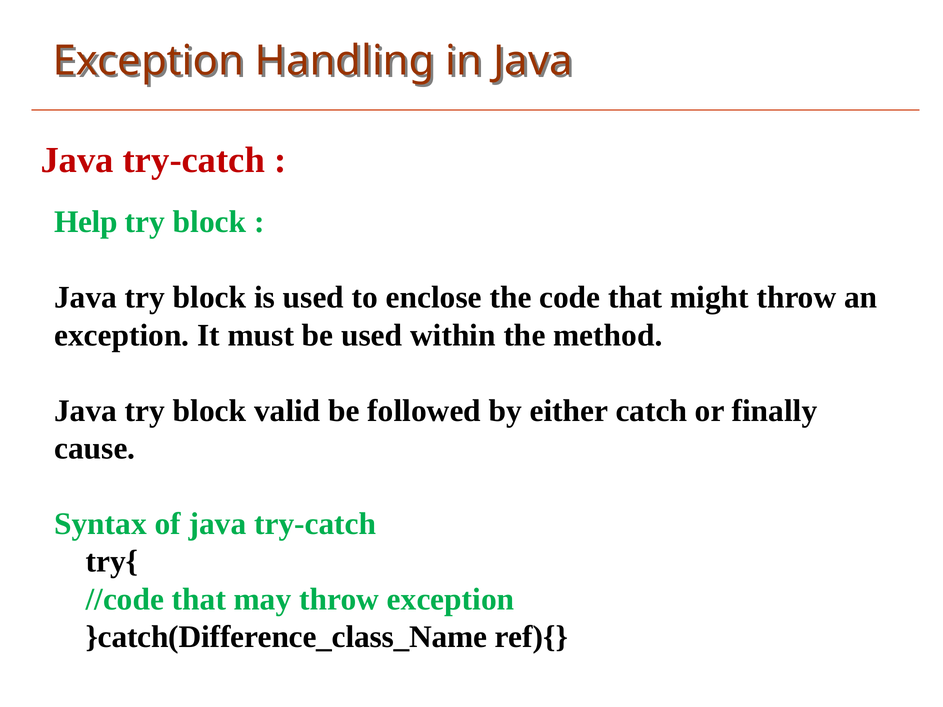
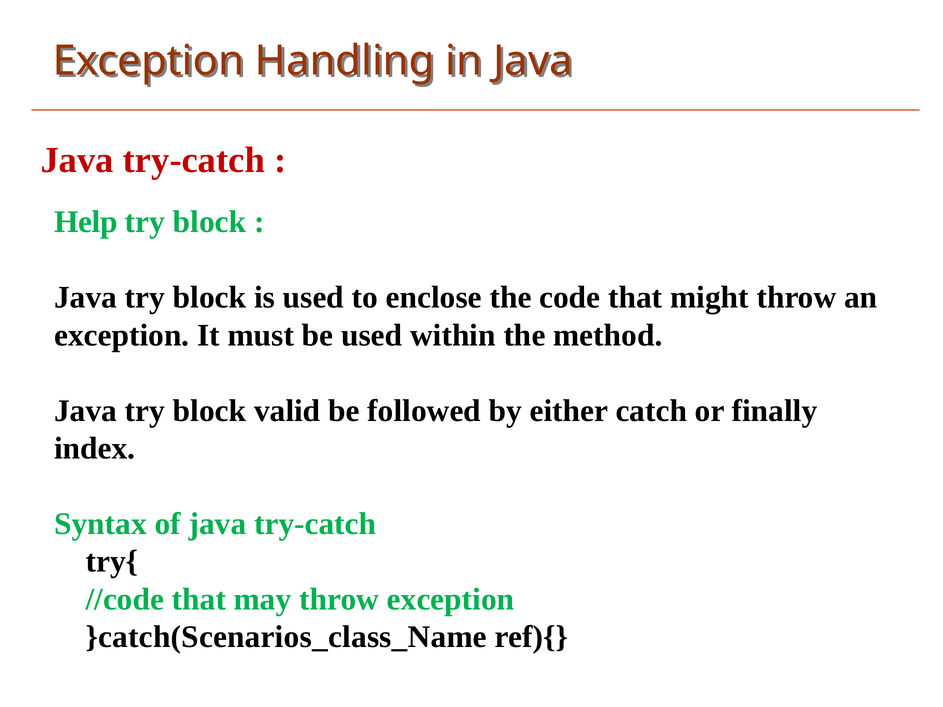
cause: cause -> index
}catch(Difference_class_Name: }catch(Difference_class_Name -> }catch(Scenarios_class_Name
